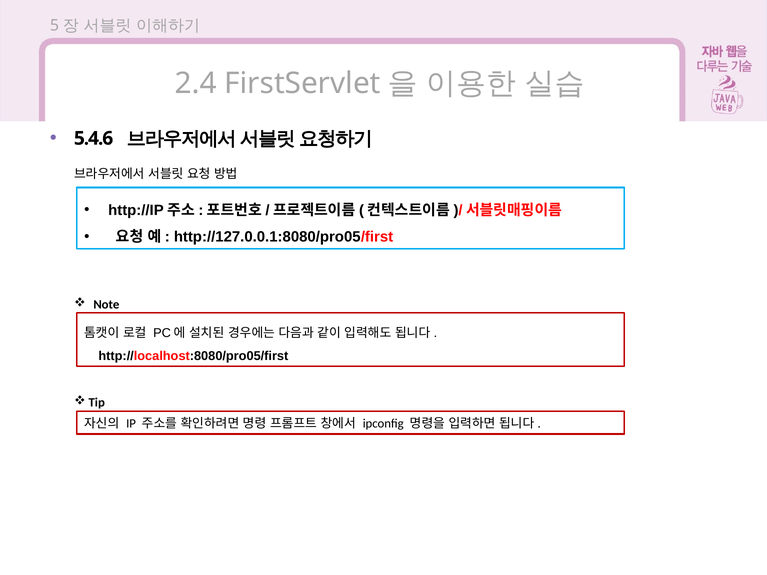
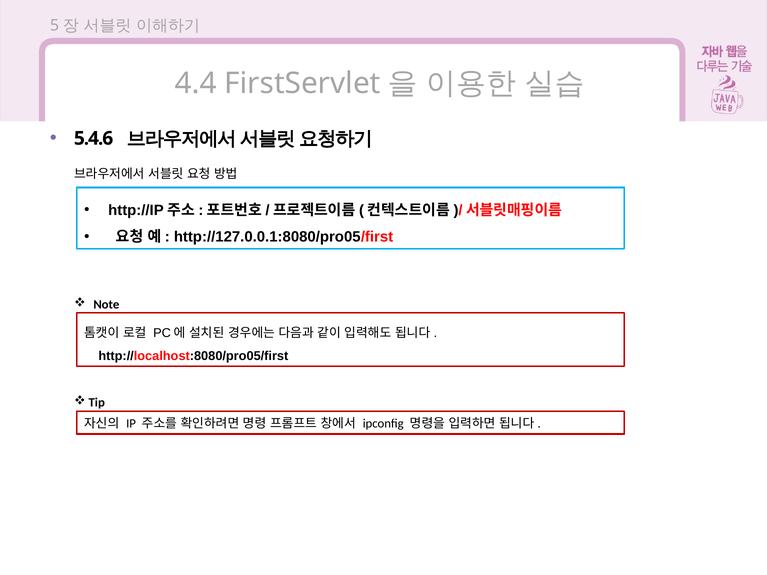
2.4: 2.4 -> 4.4
